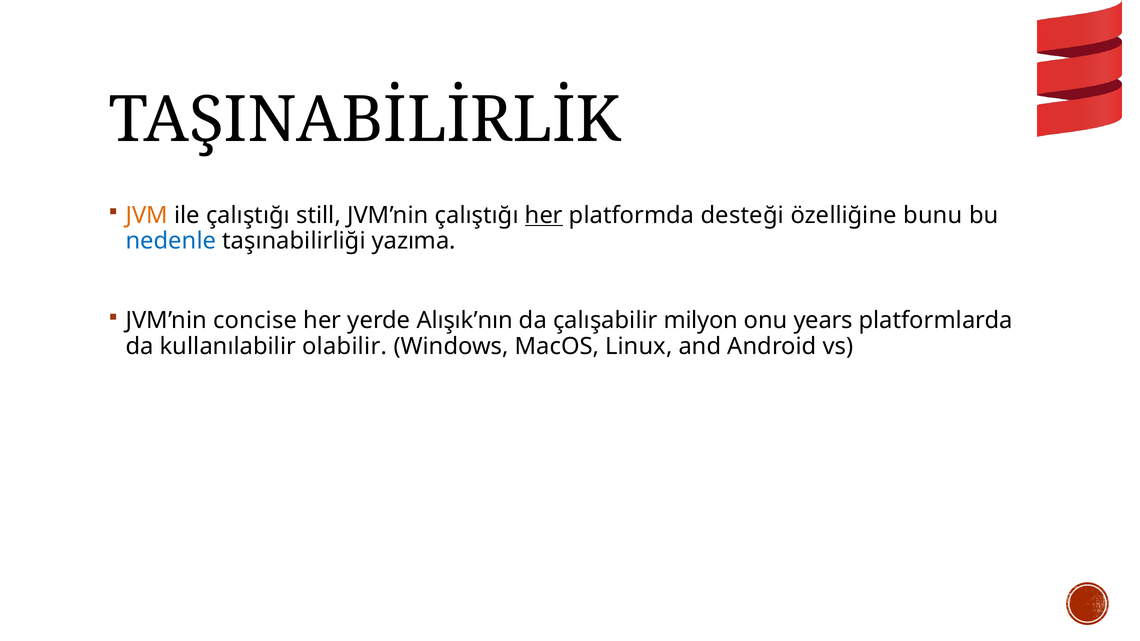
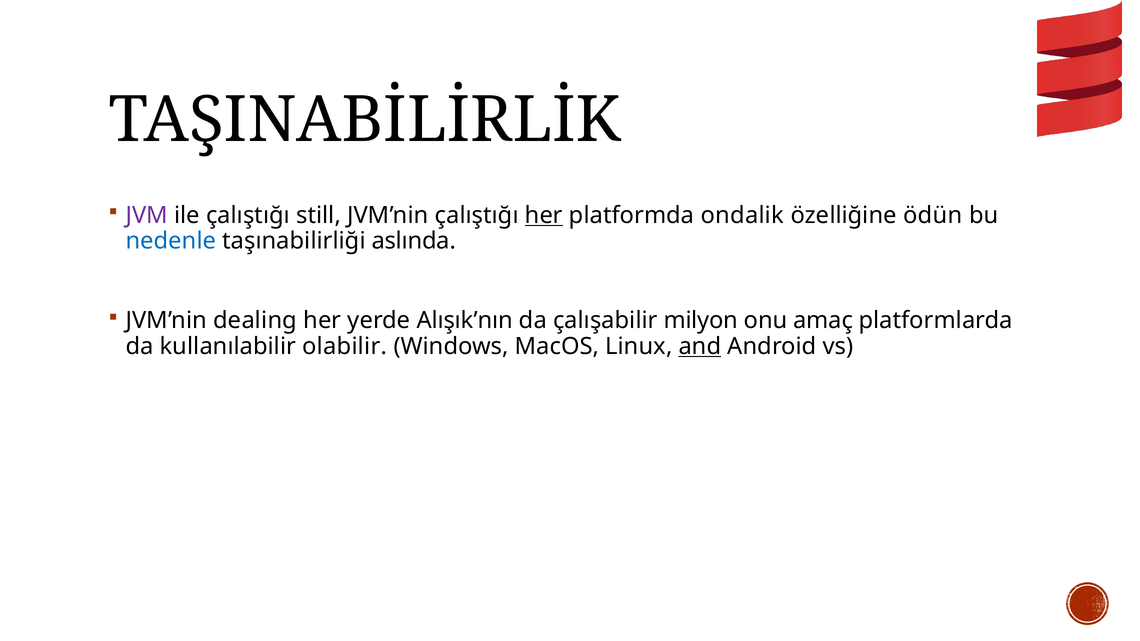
JVM colour: orange -> purple
desteği: desteği -> ondalik
bunu: bunu -> ödün
yazıma: yazıma -> aslında
concise: concise -> dealing
years: years -> amaç
and underline: none -> present
